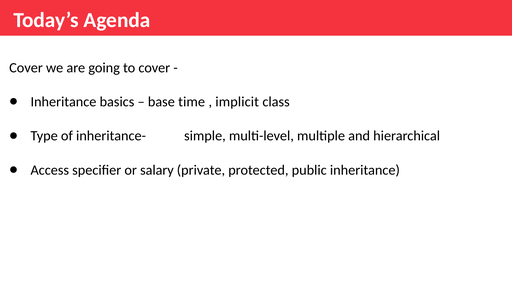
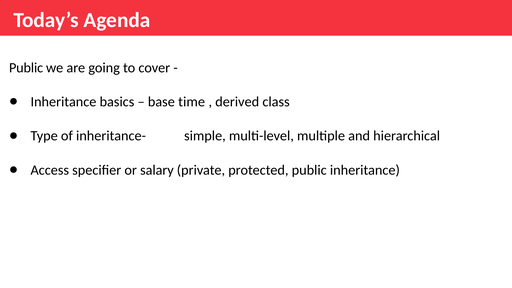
Cover at (26, 68): Cover -> Public
implicit: implicit -> derived
